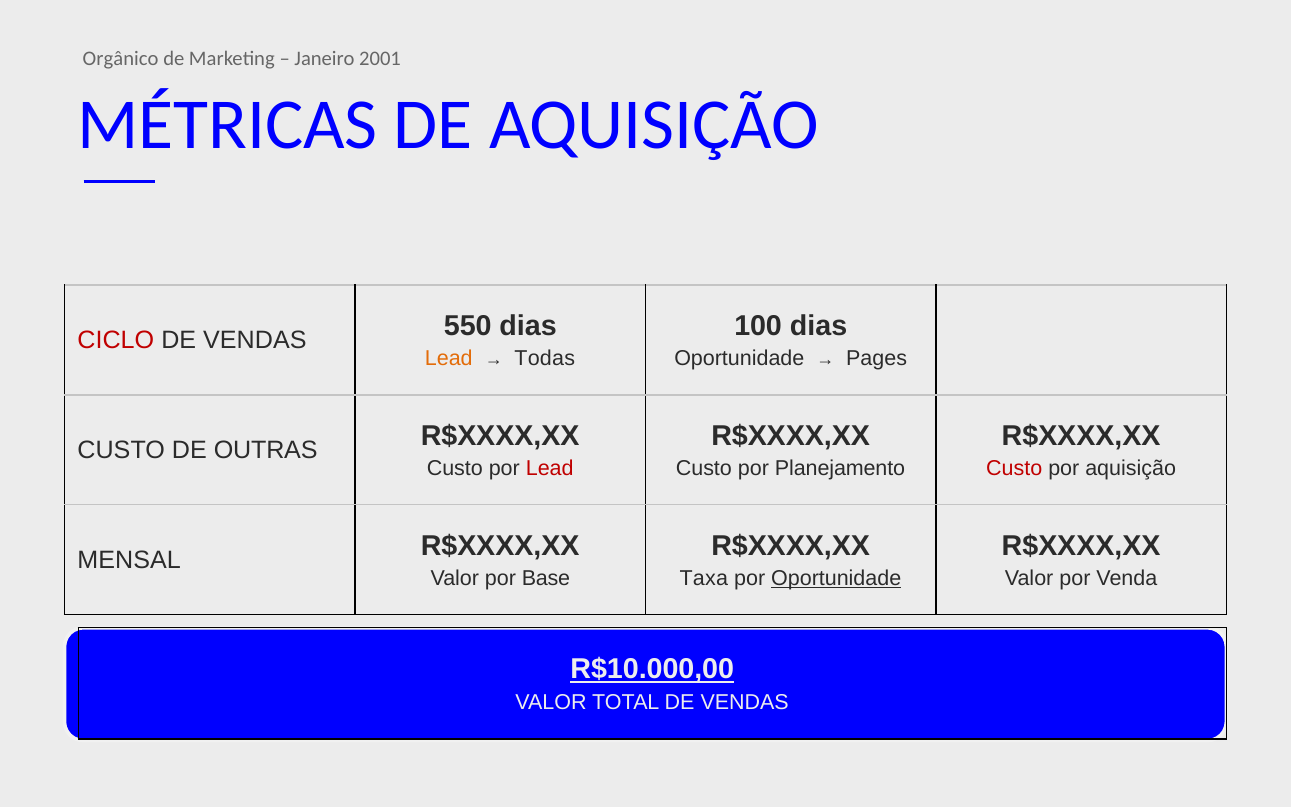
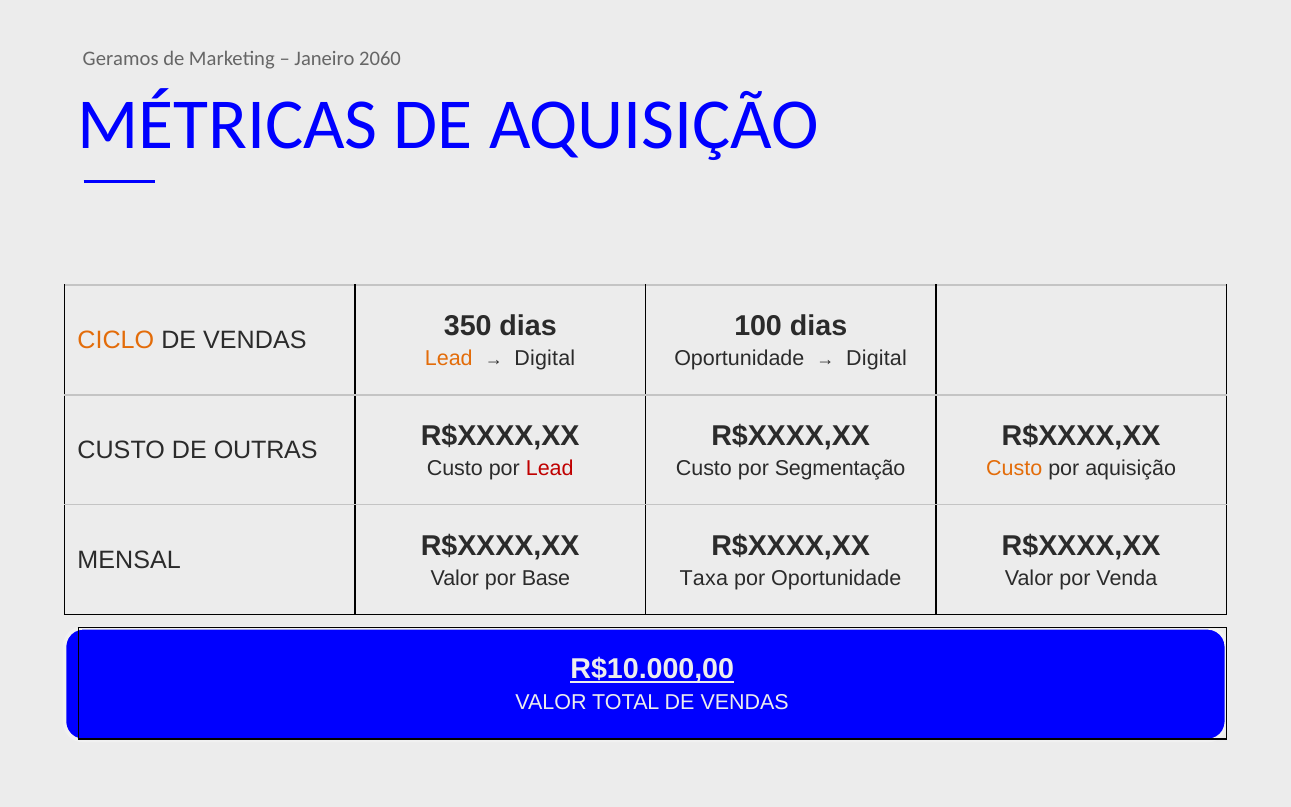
Orgânico: Orgânico -> Geramos
2001: 2001 -> 2060
CICLO colour: red -> orange
550: 550 -> 350
Todas at (545, 359): Todas -> Digital
Pages at (877, 359): Pages -> Digital
Planejamento: Planejamento -> Segmentação
Custo at (1014, 468) colour: red -> orange
Oportunidade at (836, 578) underline: present -> none
